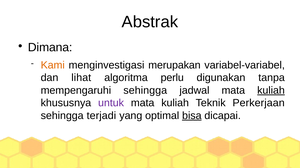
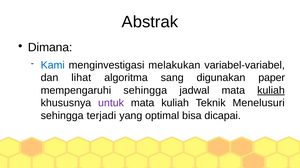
Kami colour: orange -> blue
merupakan: merupakan -> melakukan
perlu: perlu -> sang
tanpa: tanpa -> paper
Perkerjaan: Perkerjaan -> Menelusuri
bisa underline: present -> none
